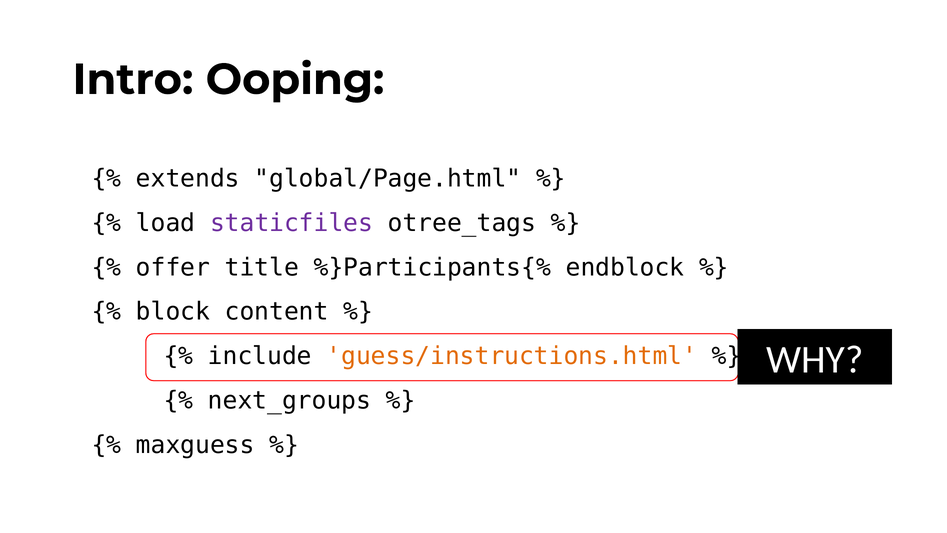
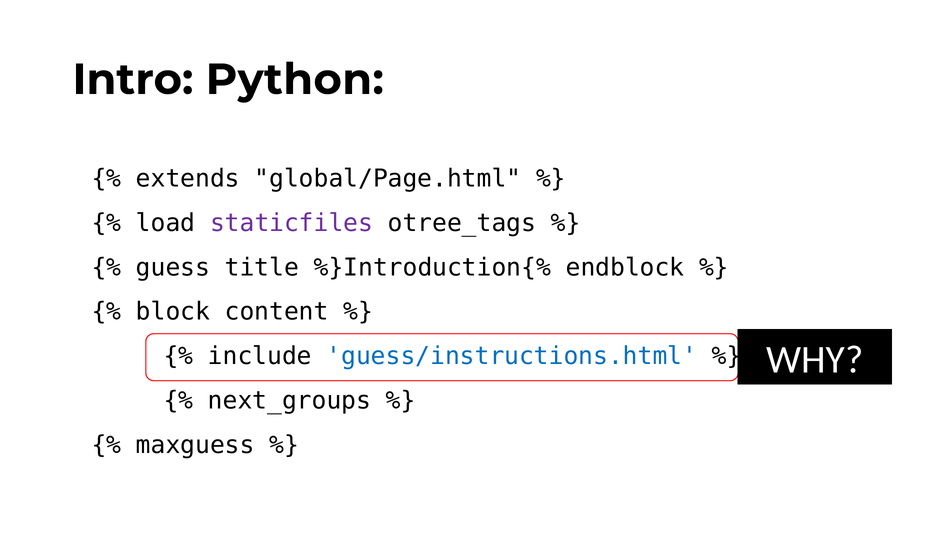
Ooping: Ooping -> Python
offer: offer -> guess
%}Participants{%: %}Participants{% -> %}Introduction{%
guess/instructions.html colour: orange -> blue
